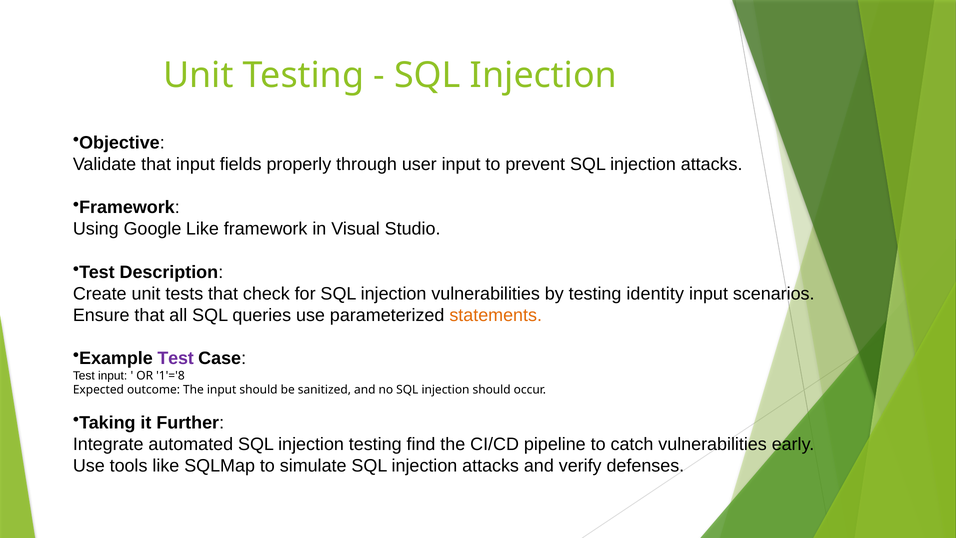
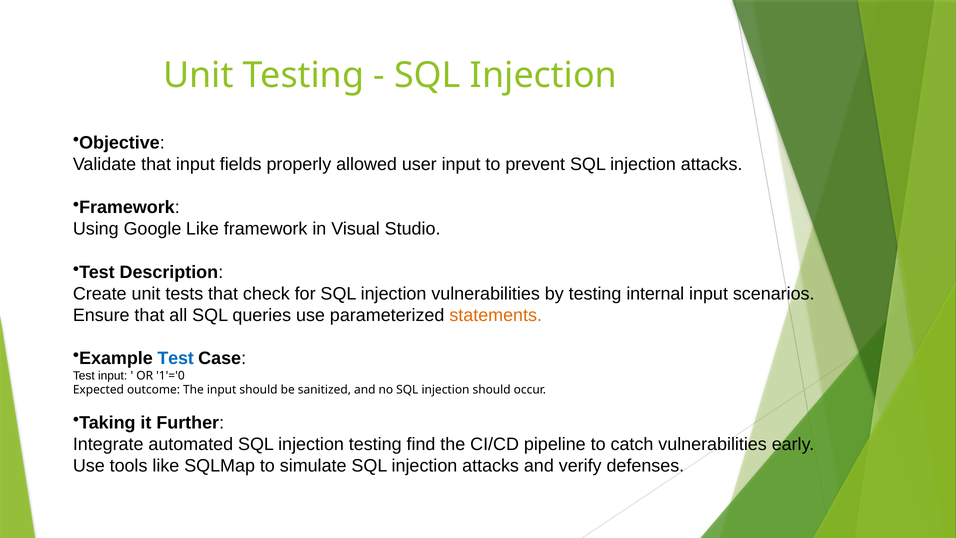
through: through -> allowed
identity: identity -> internal
Test at (176, 358) colour: purple -> blue
1'='8: 1'='8 -> 1'='0
